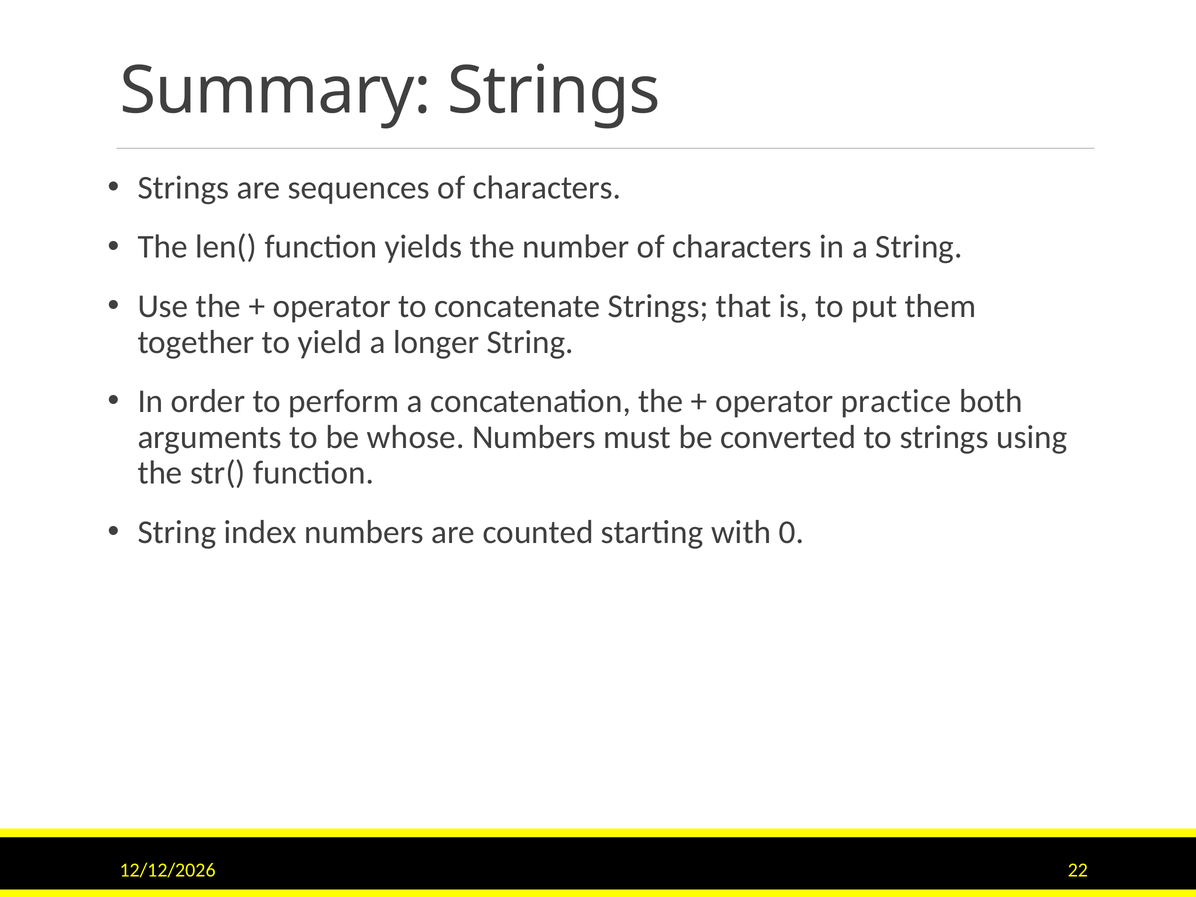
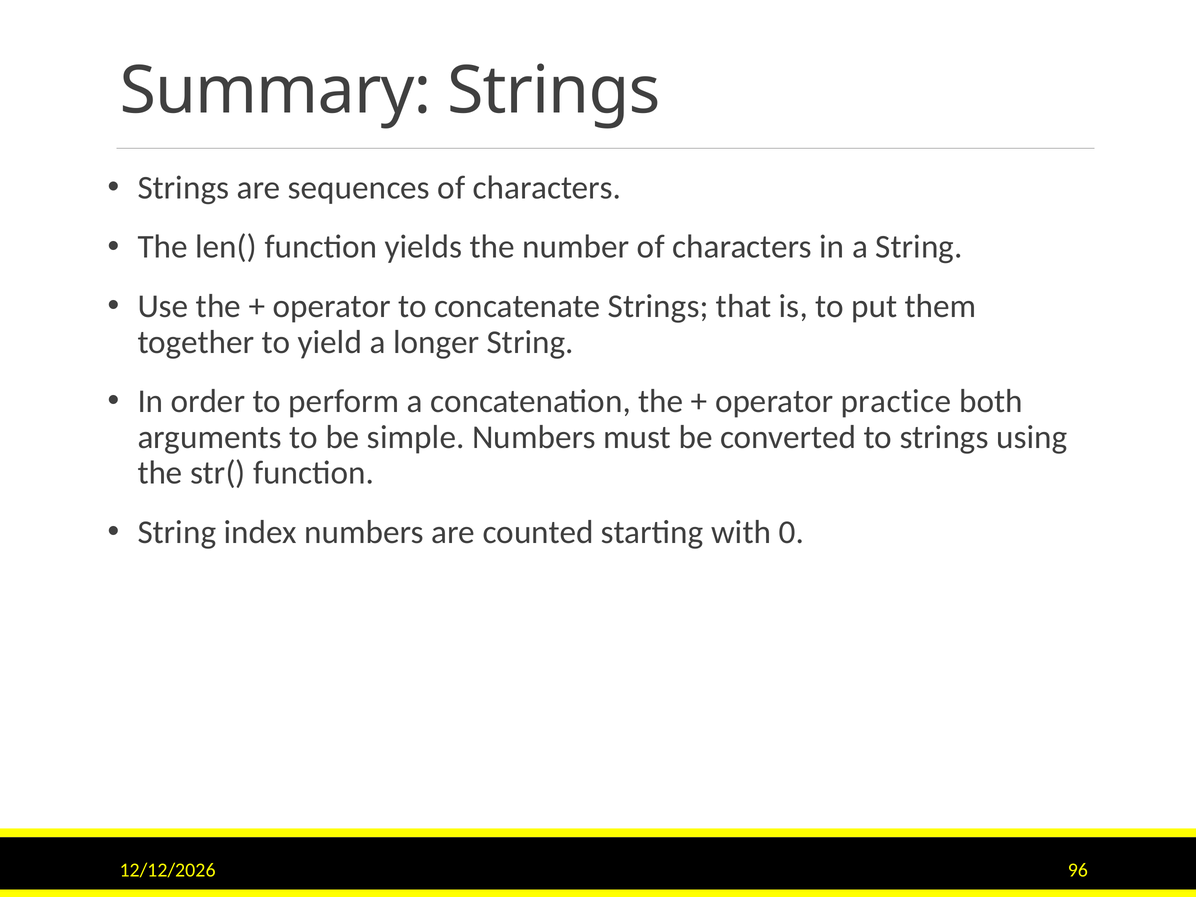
whose: whose -> simple
22: 22 -> 96
